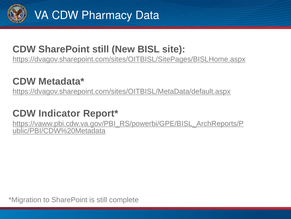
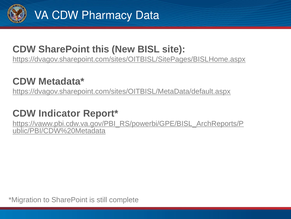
SharePoint still: still -> this
